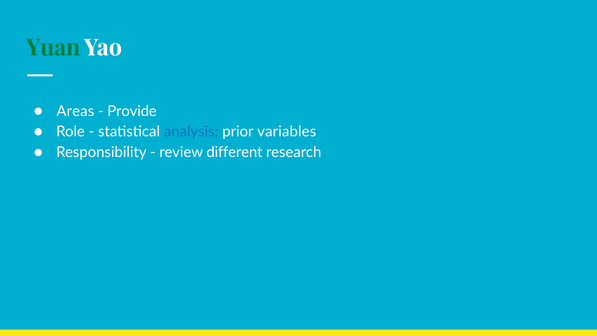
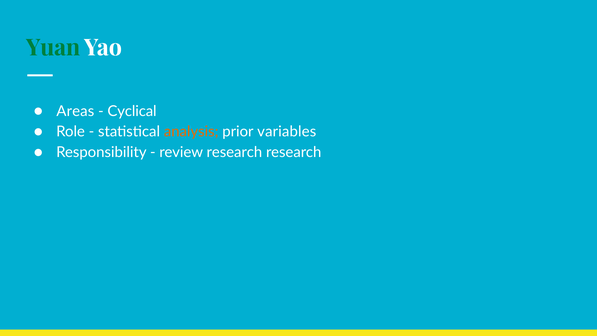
Provide: Provide -> Cyclical
analysis colour: blue -> orange
review different: different -> research
